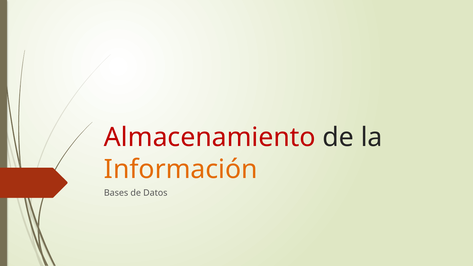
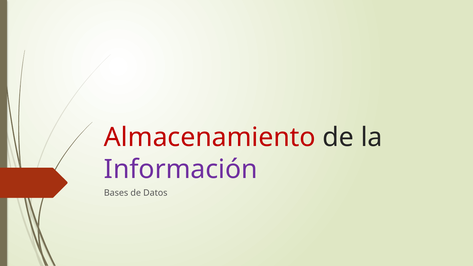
Información colour: orange -> purple
